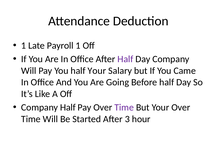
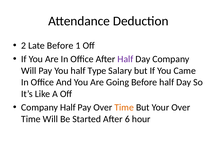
1 at (24, 46): 1 -> 2
Late Payroll: Payroll -> Before
half Your: Your -> Type
Time at (124, 107) colour: purple -> orange
3: 3 -> 6
